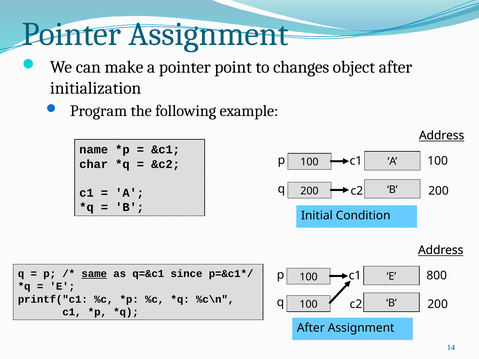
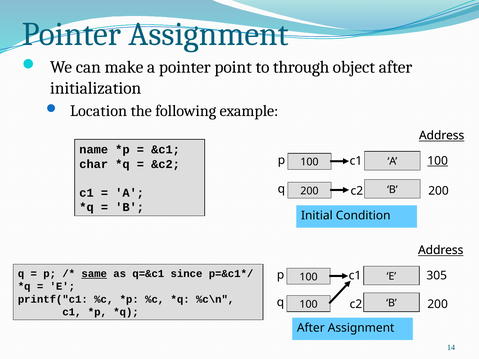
changes: changes -> through
Program: Program -> Location
100 at (438, 161) underline: none -> present
800: 800 -> 305
